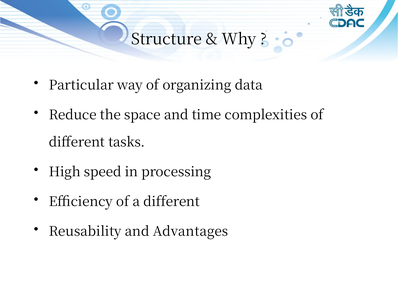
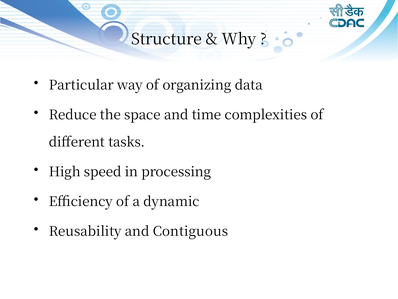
a different: different -> dynamic
Advantages: Advantages -> Contiguous
